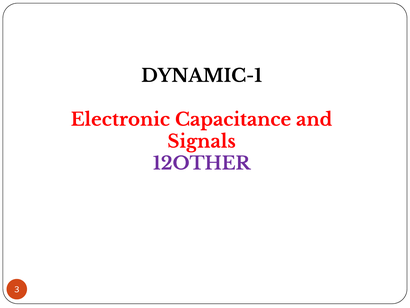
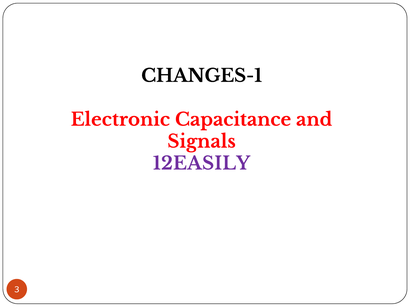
DYNAMIC-1: DYNAMIC-1 -> CHANGES-1
12OTHER: 12OTHER -> 12EASILY
